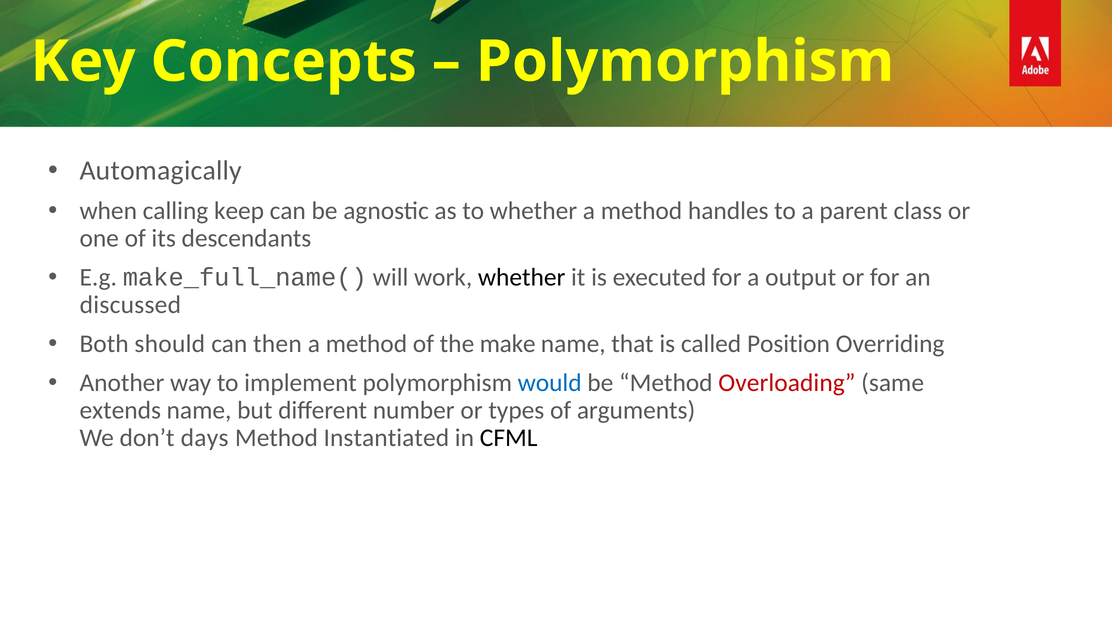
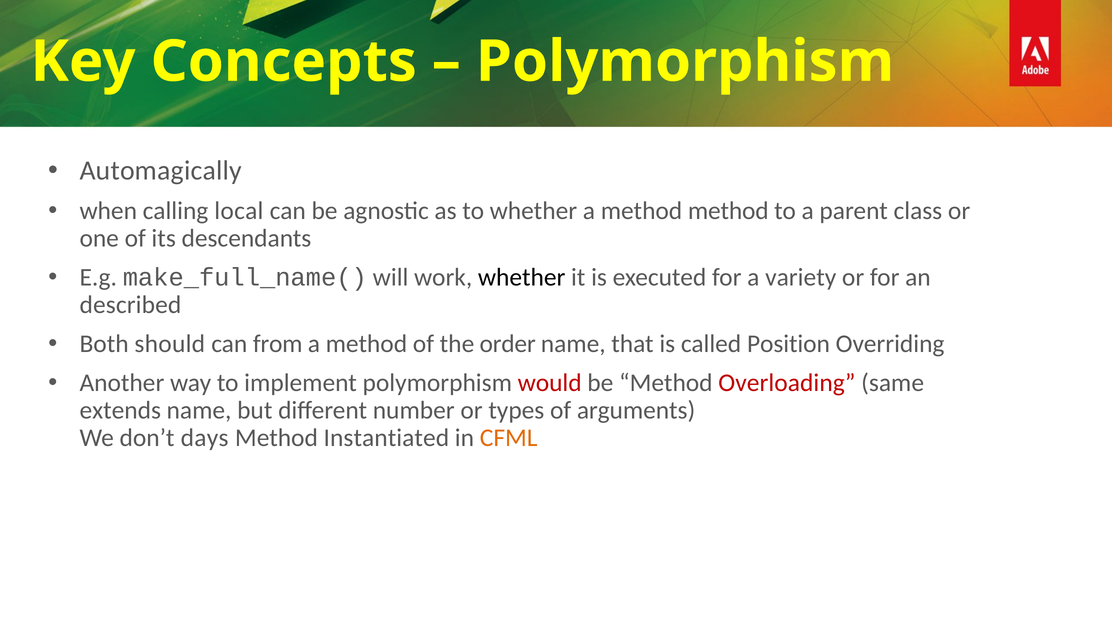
keep: keep -> local
method handles: handles -> method
output: output -> variety
discussed: discussed -> described
then: then -> from
make: make -> order
would colour: blue -> red
CFML colour: black -> orange
